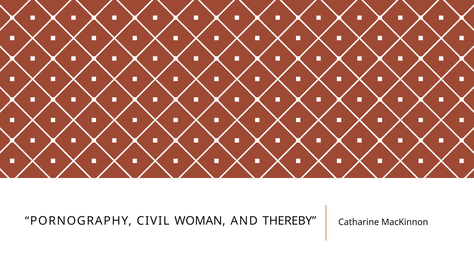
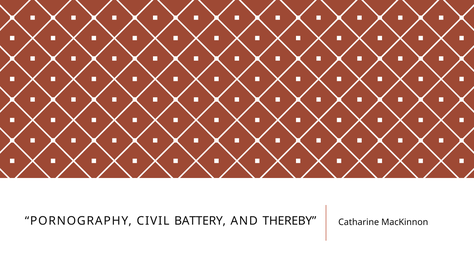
WOMAN: WOMAN -> BATTERY
